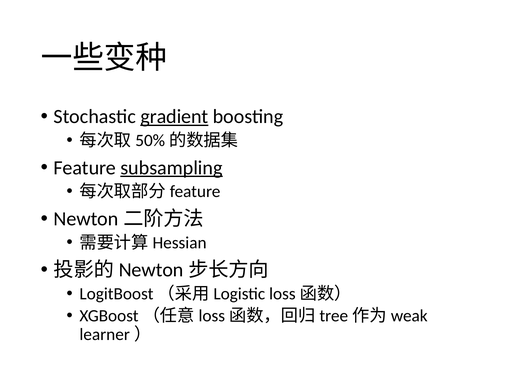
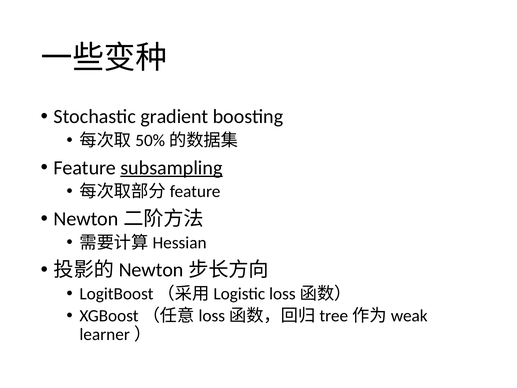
gradient underline: present -> none
